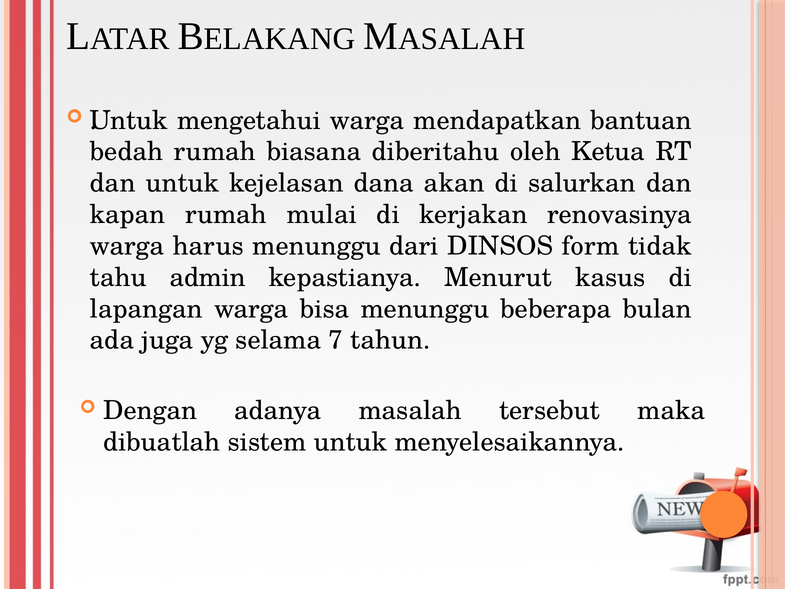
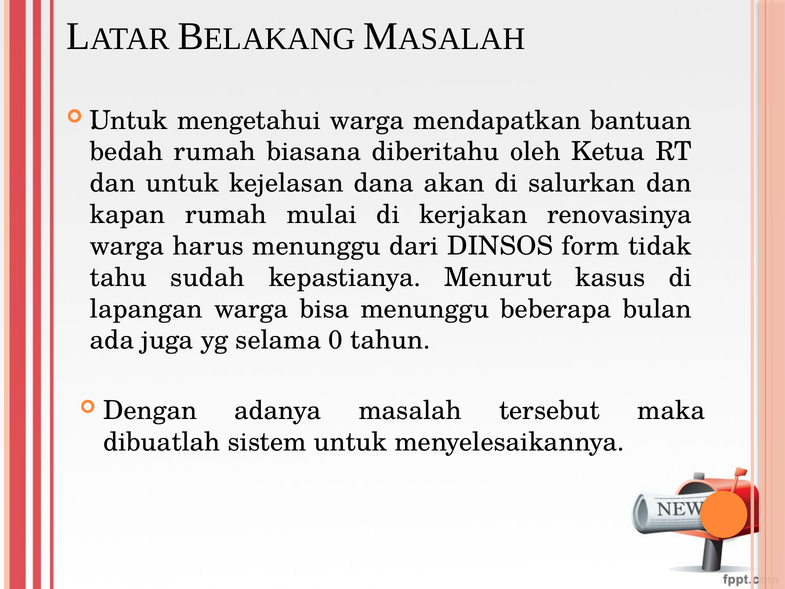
admin: admin -> sudah
7: 7 -> 0
